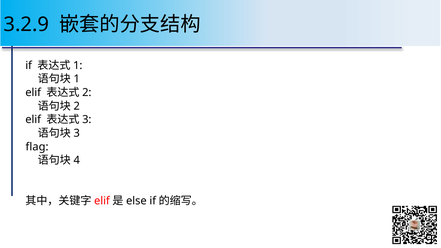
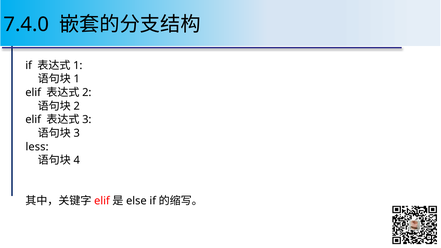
3.2.9: 3.2.9 -> 7.4.0
flag: flag -> less
